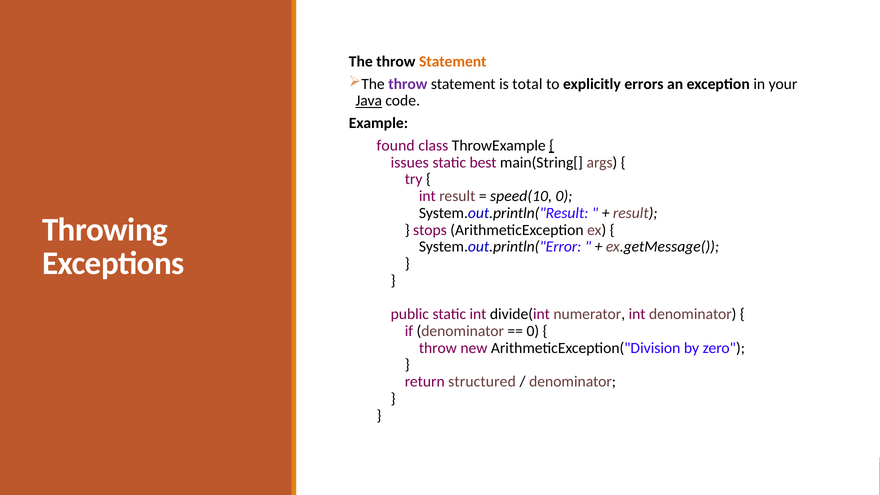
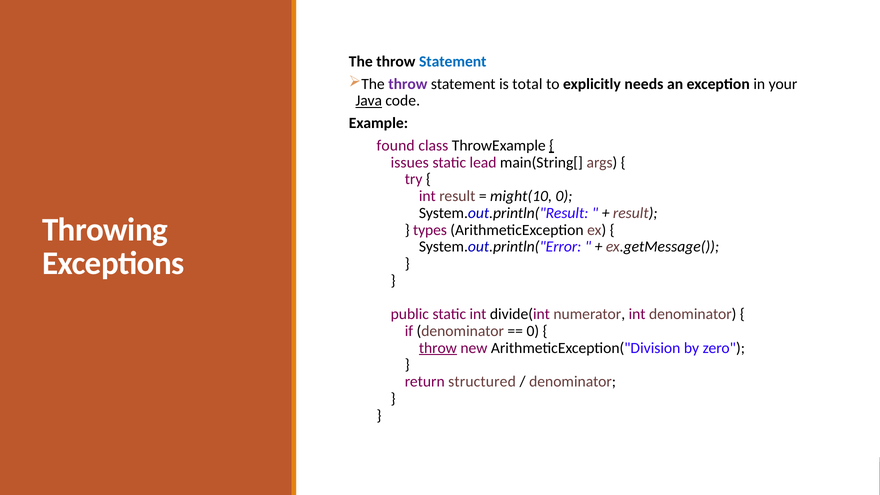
Statement at (453, 62) colour: orange -> blue
errors: errors -> needs
best: best -> lead
speed(10: speed(10 -> might(10
stops: stops -> types
throw at (438, 348) underline: none -> present
